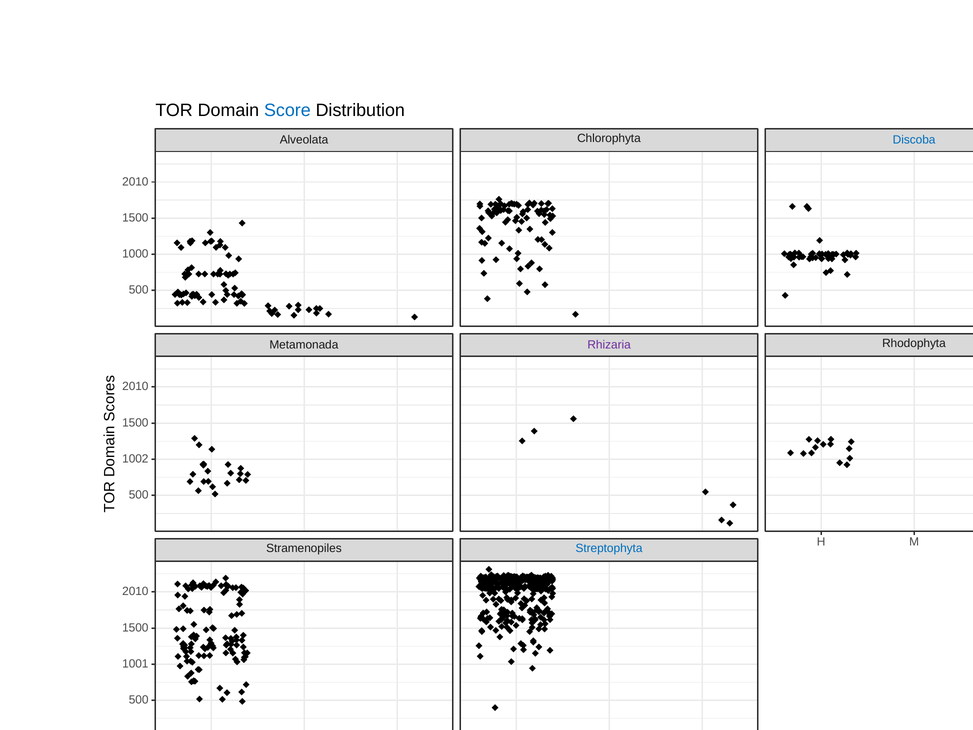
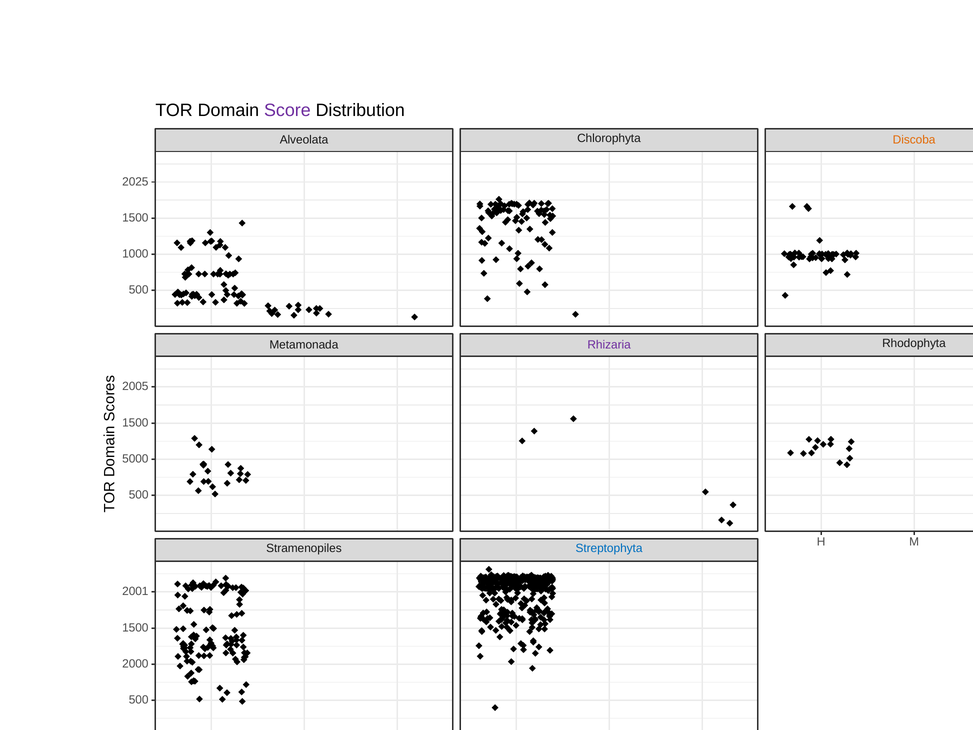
Score colour: blue -> purple
Discoba colour: blue -> orange
2010 at (135, 182): 2010 -> 2025
2010 at (135, 386): 2010 -> 2005
1002: 1002 -> 5000
2010 at (135, 591): 2010 -> 2001
1001: 1001 -> 2000
